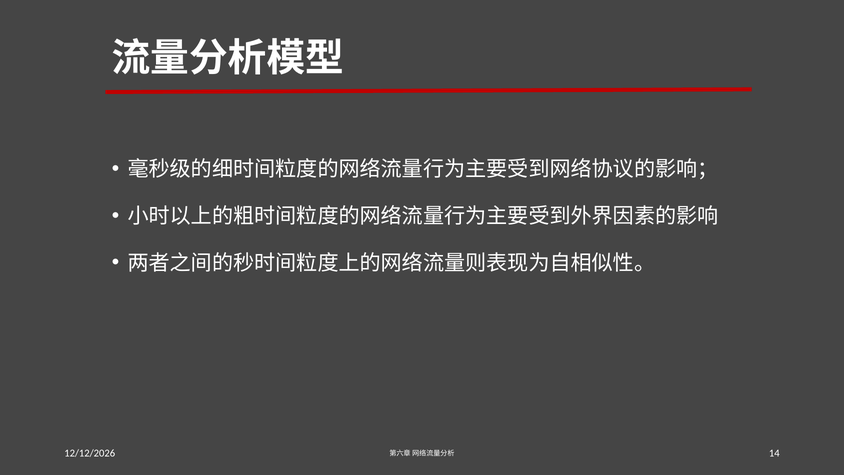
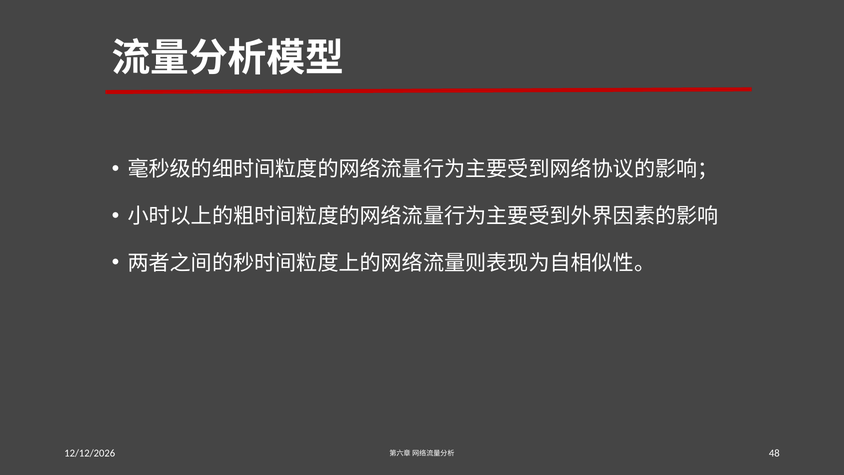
14: 14 -> 48
